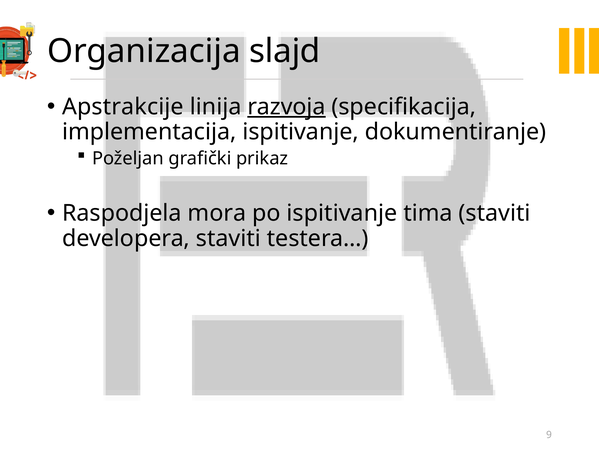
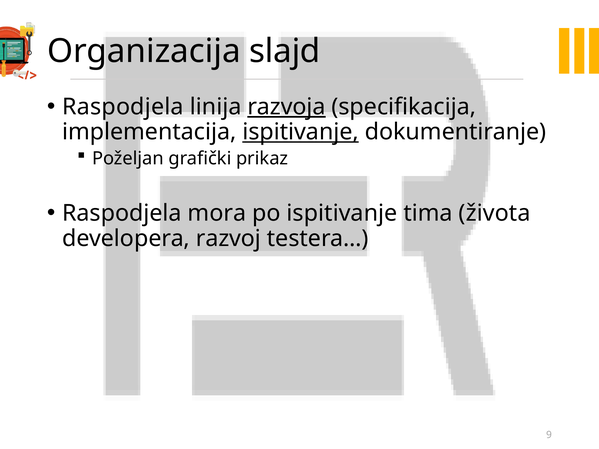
Apstrakcije at (123, 107): Apstrakcije -> Raspodjela
ispitivanje at (301, 132) underline: none -> present
tima staviti: staviti -> života
developera staviti: staviti -> razvoj
